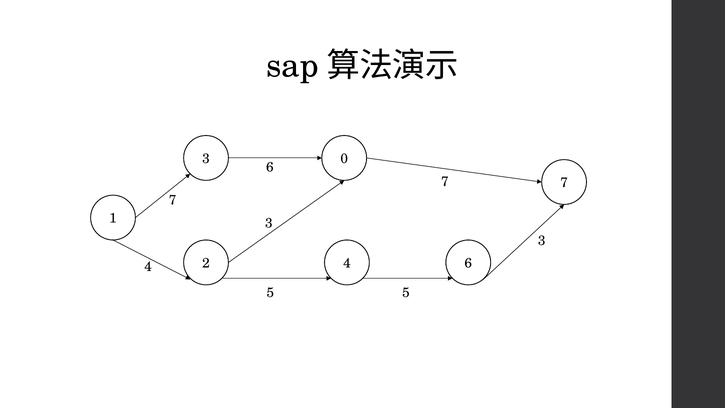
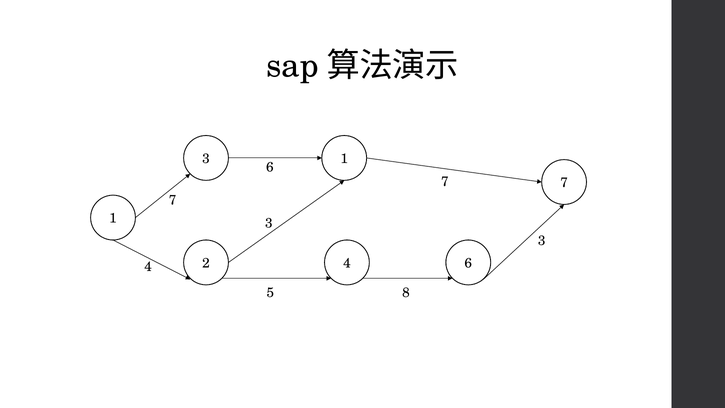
3 0: 0 -> 1
5 5: 5 -> 8
